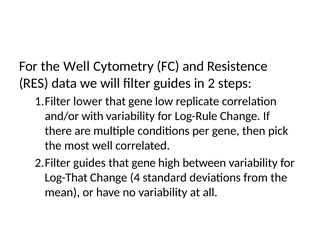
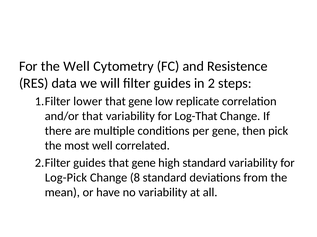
and/or with: with -> that
Log-Rule: Log-Rule -> Log-That
high between: between -> standard
Log-That: Log-That -> Log-Pick
4: 4 -> 8
